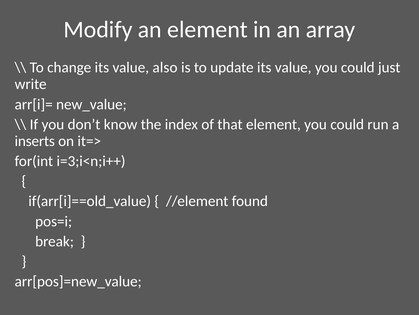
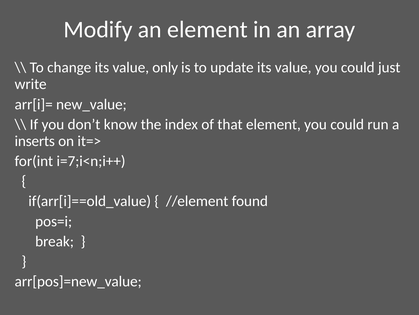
also: also -> only
i=3;i<n;i++: i=3;i<n;i++ -> i=7;i<n;i++
